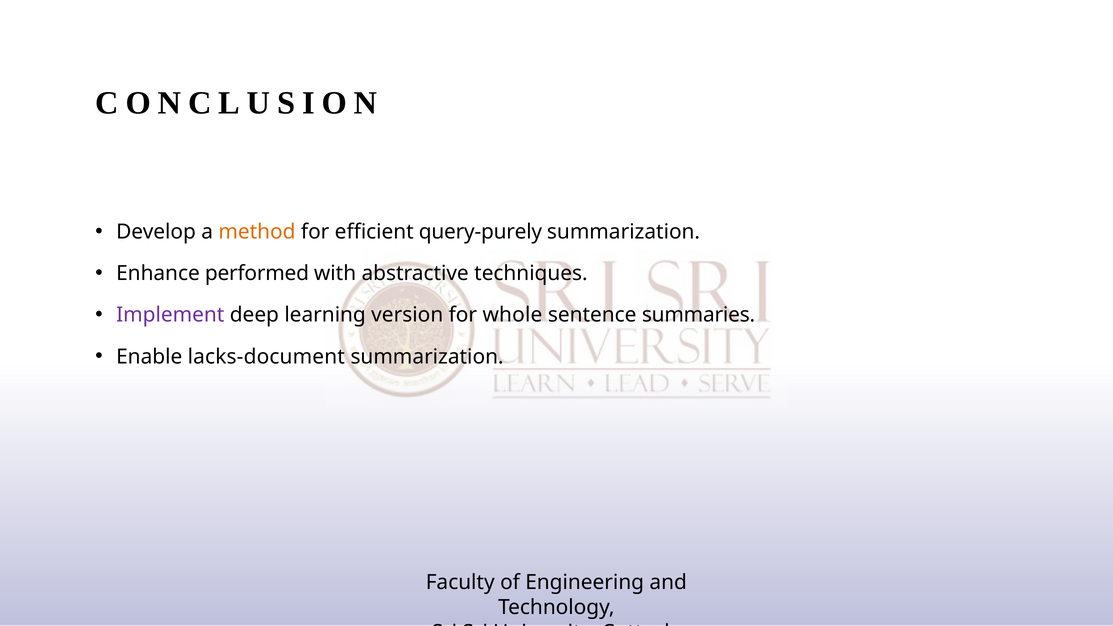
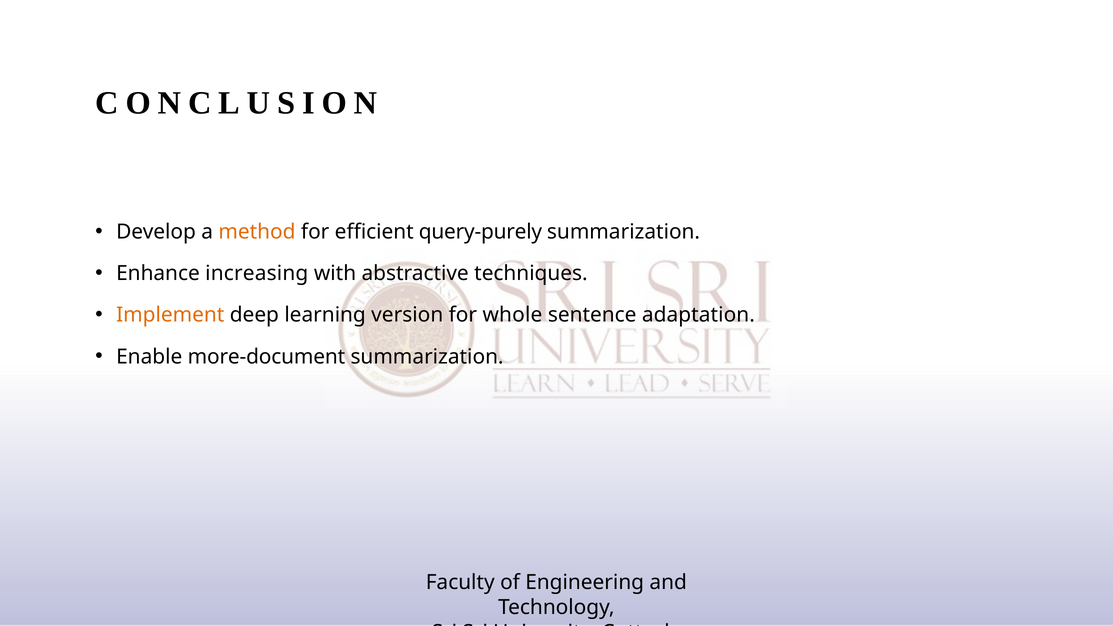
performed: performed -> increasing
Implement colour: purple -> orange
summaries: summaries -> adaptation
lacks-document: lacks-document -> more-document
